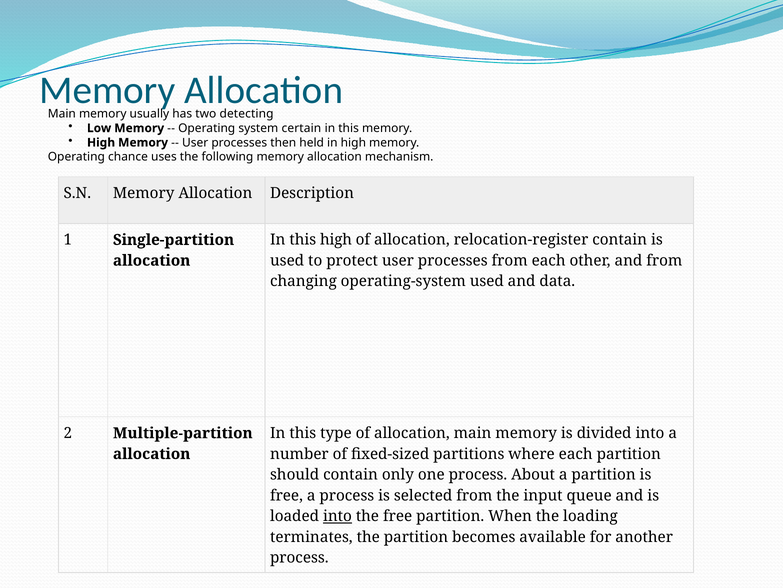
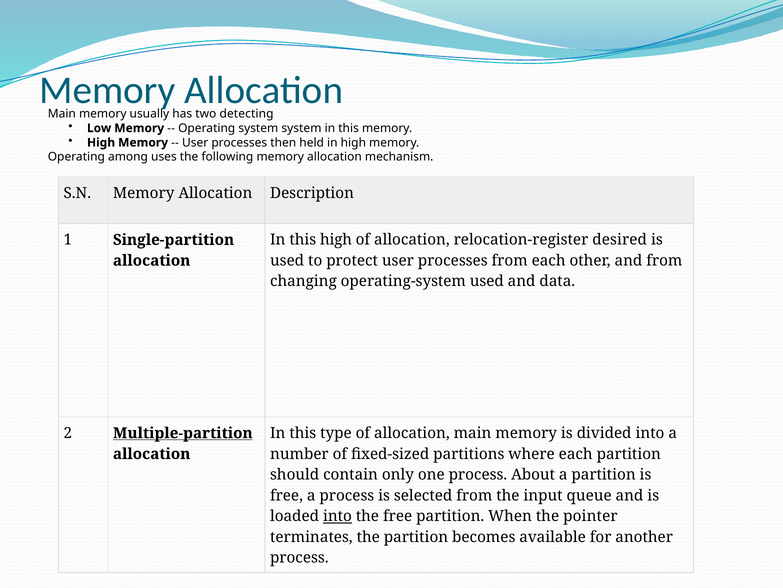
system certain: certain -> system
chance: chance -> among
relocation-register contain: contain -> desired
Multiple-partition underline: none -> present
loading: loading -> pointer
